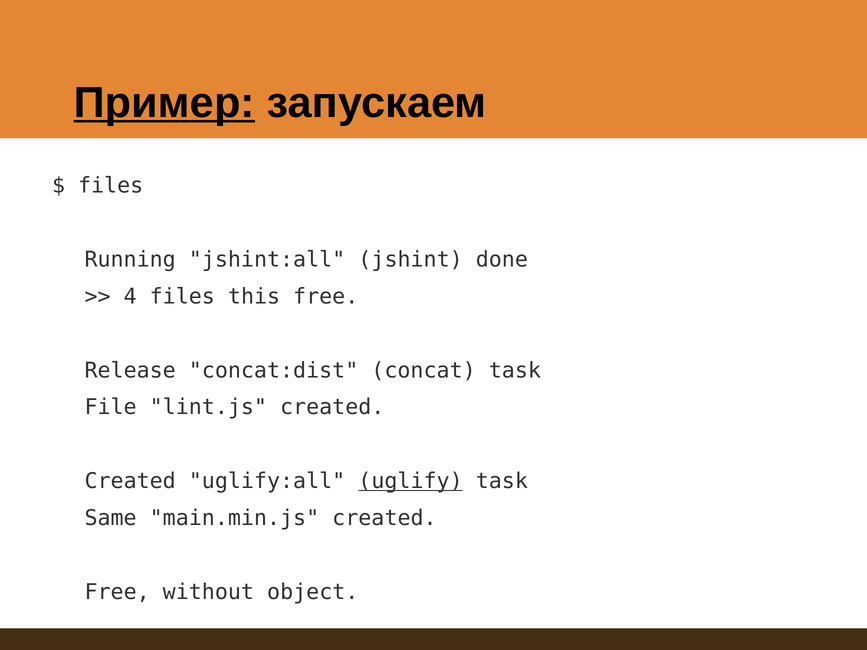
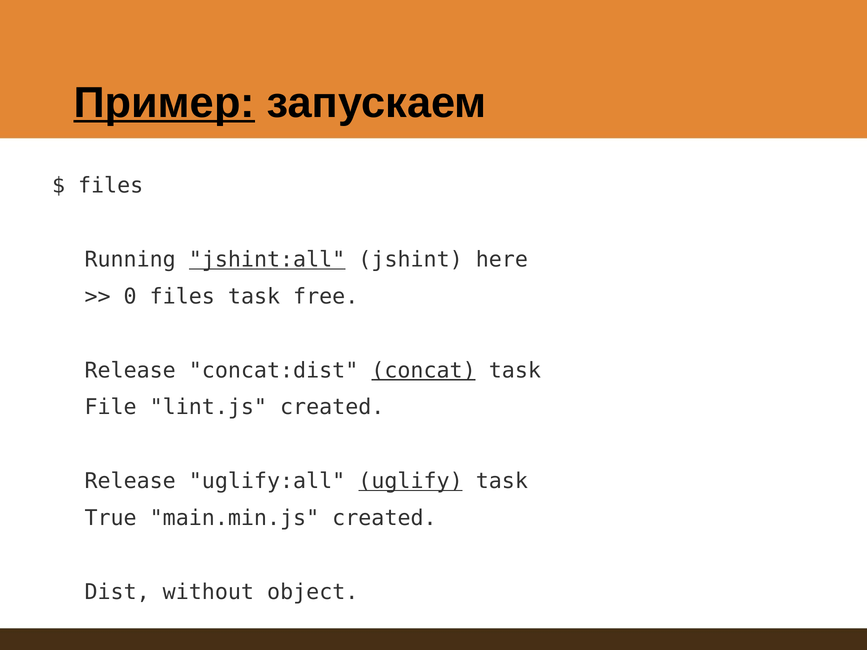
jshint:all underline: none -> present
done: done -> here
4: 4 -> 0
files this: this -> task
concat underline: none -> present
Created at (130, 481): Created -> Release
Same: Same -> True
Free at (117, 592): Free -> Dist
